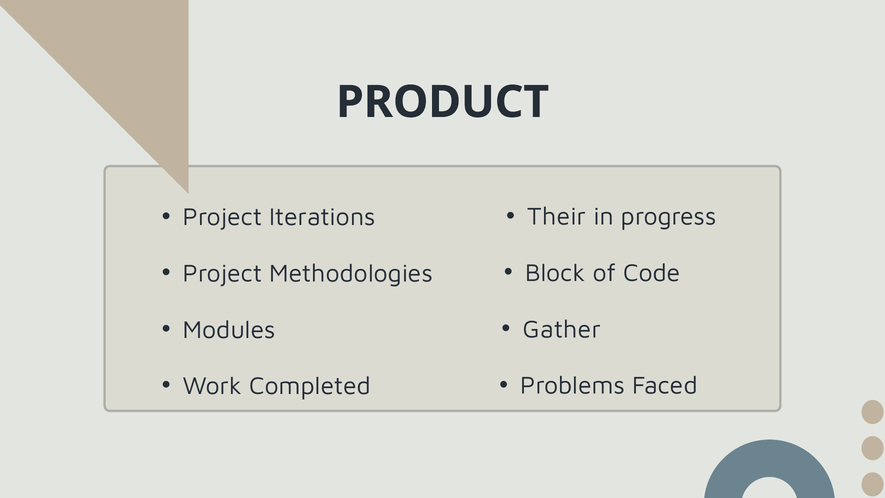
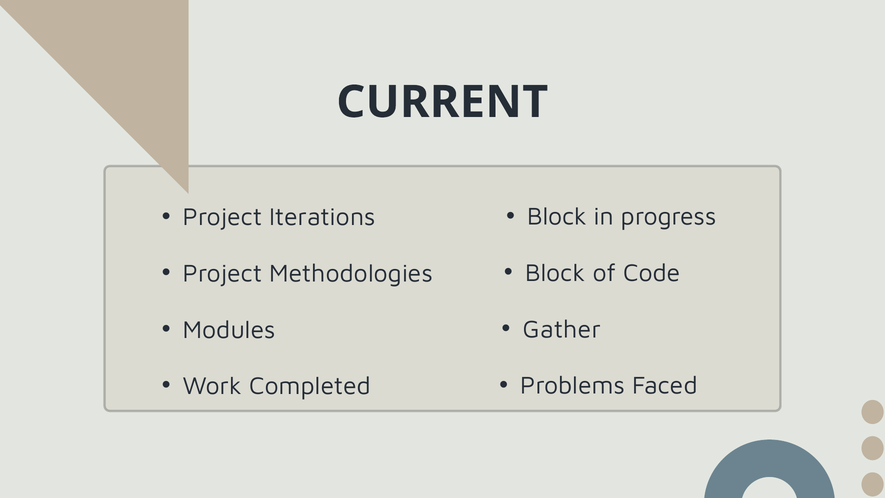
PRODUCT: PRODUCT -> CURRENT
Their at (557, 217): Their -> Block
